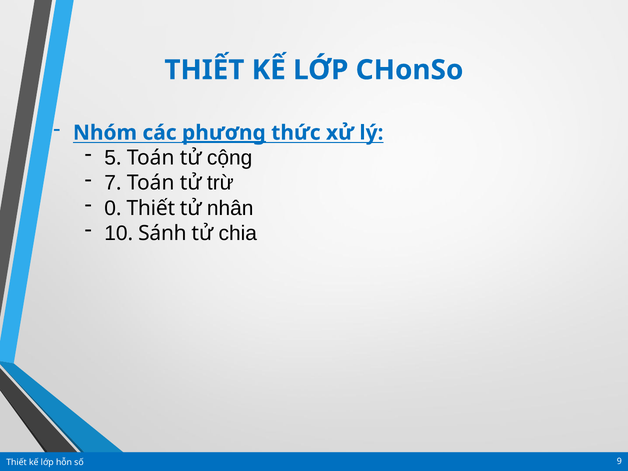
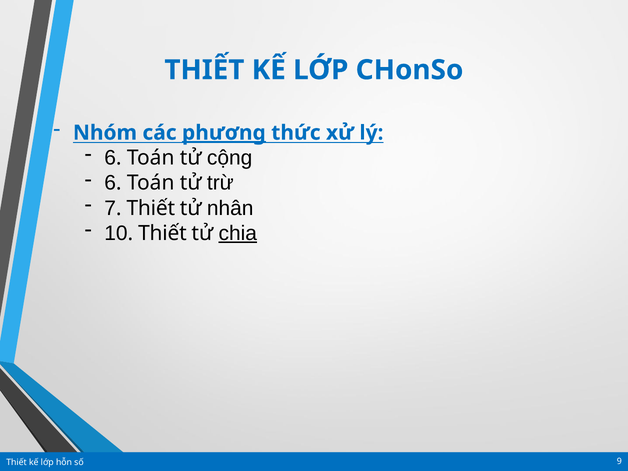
5 at (110, 158): 5 -> 6
7 at (110, 183): 7 -> 6
0: 0 -> 7
Sánh at (162, 233): Sánh -> Thiết
chia underline: none -> present
